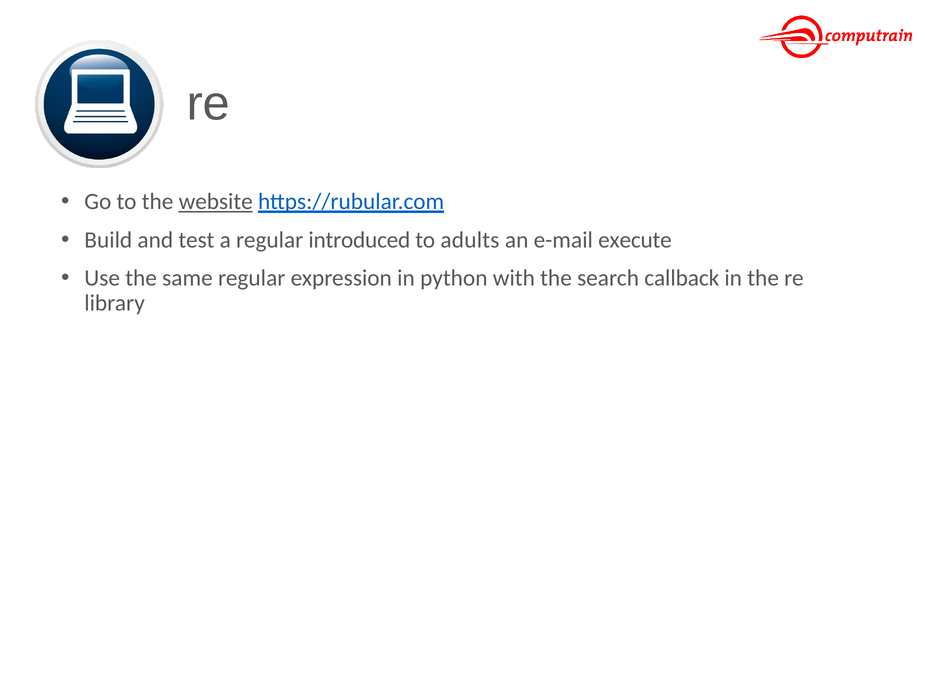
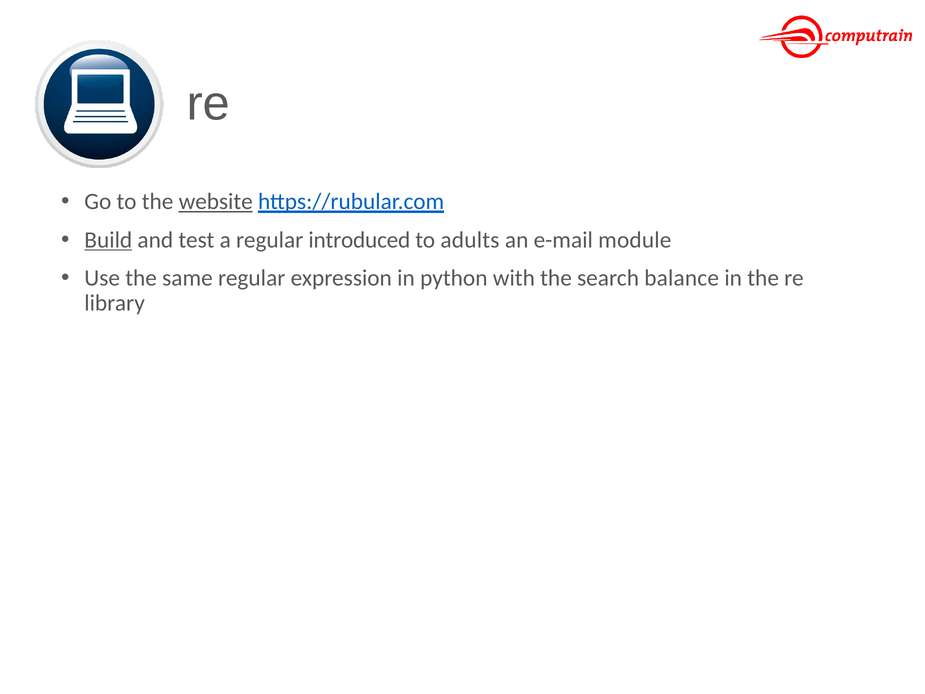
Build underline: none -> present
execute: execute -> module
callback: callback -> balance
